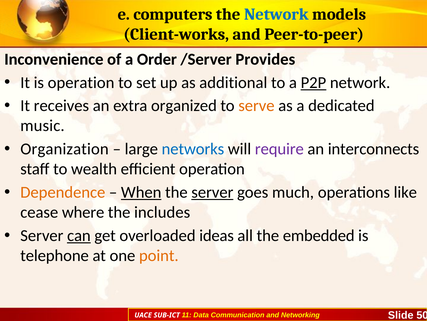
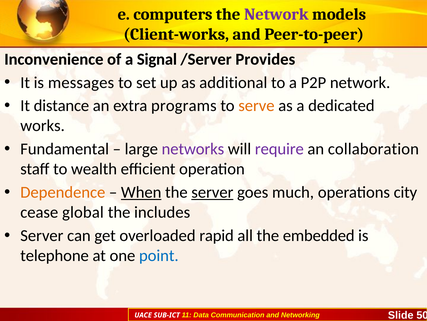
Network at (276, 14) colour: blue -> purple
Order: Order -> Signal
is operation: operation -> messages
P2P underline: present -> none
receives: receives -> distance
organized: organized -> programs
music: music -> works
Organization: Organization -> Fundamental
networks colour: blue -> purple
interconnects: interconnects -> collaboration
like: like -> city
where: where -> global
can underline: present -> none
ideas: ideas -> rapid
point colour: orange -> blue
